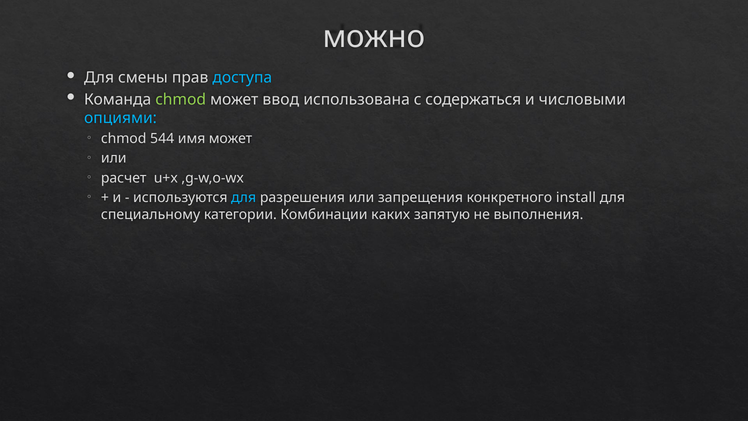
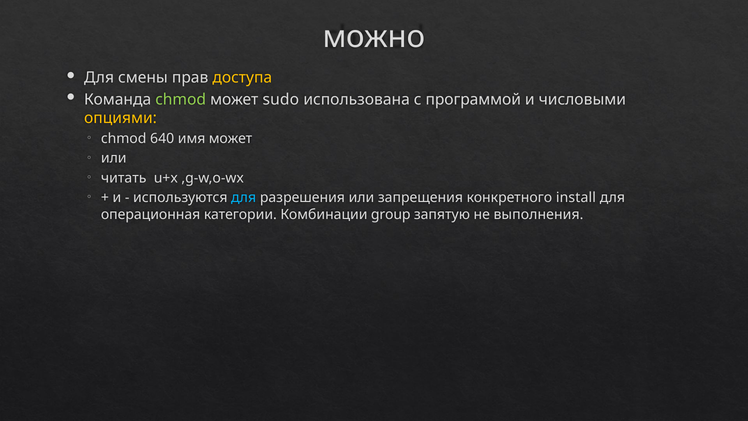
доступа colour: light blue -> yellow
ввод: ввод -> sudo
содержаться: содержаться -> программой
опциями colour: light blue -> yellow
544: 544 -> 640
расчет: расчет -> читать
специальному: специальному -> операционная
каких: каких -> group
